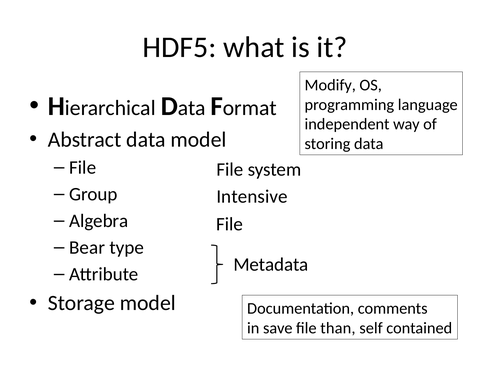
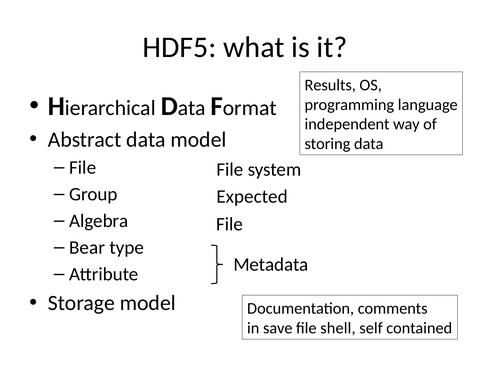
Modify: Modify -> Results
Intensive: Intensive -> Expected
than: than -> shell
